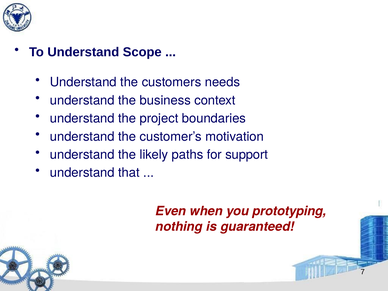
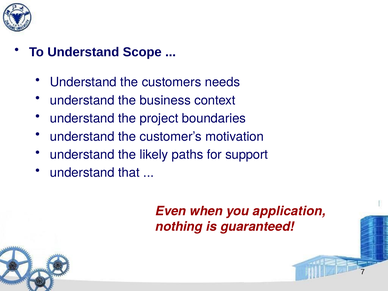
prototyping: prototyping -> application
